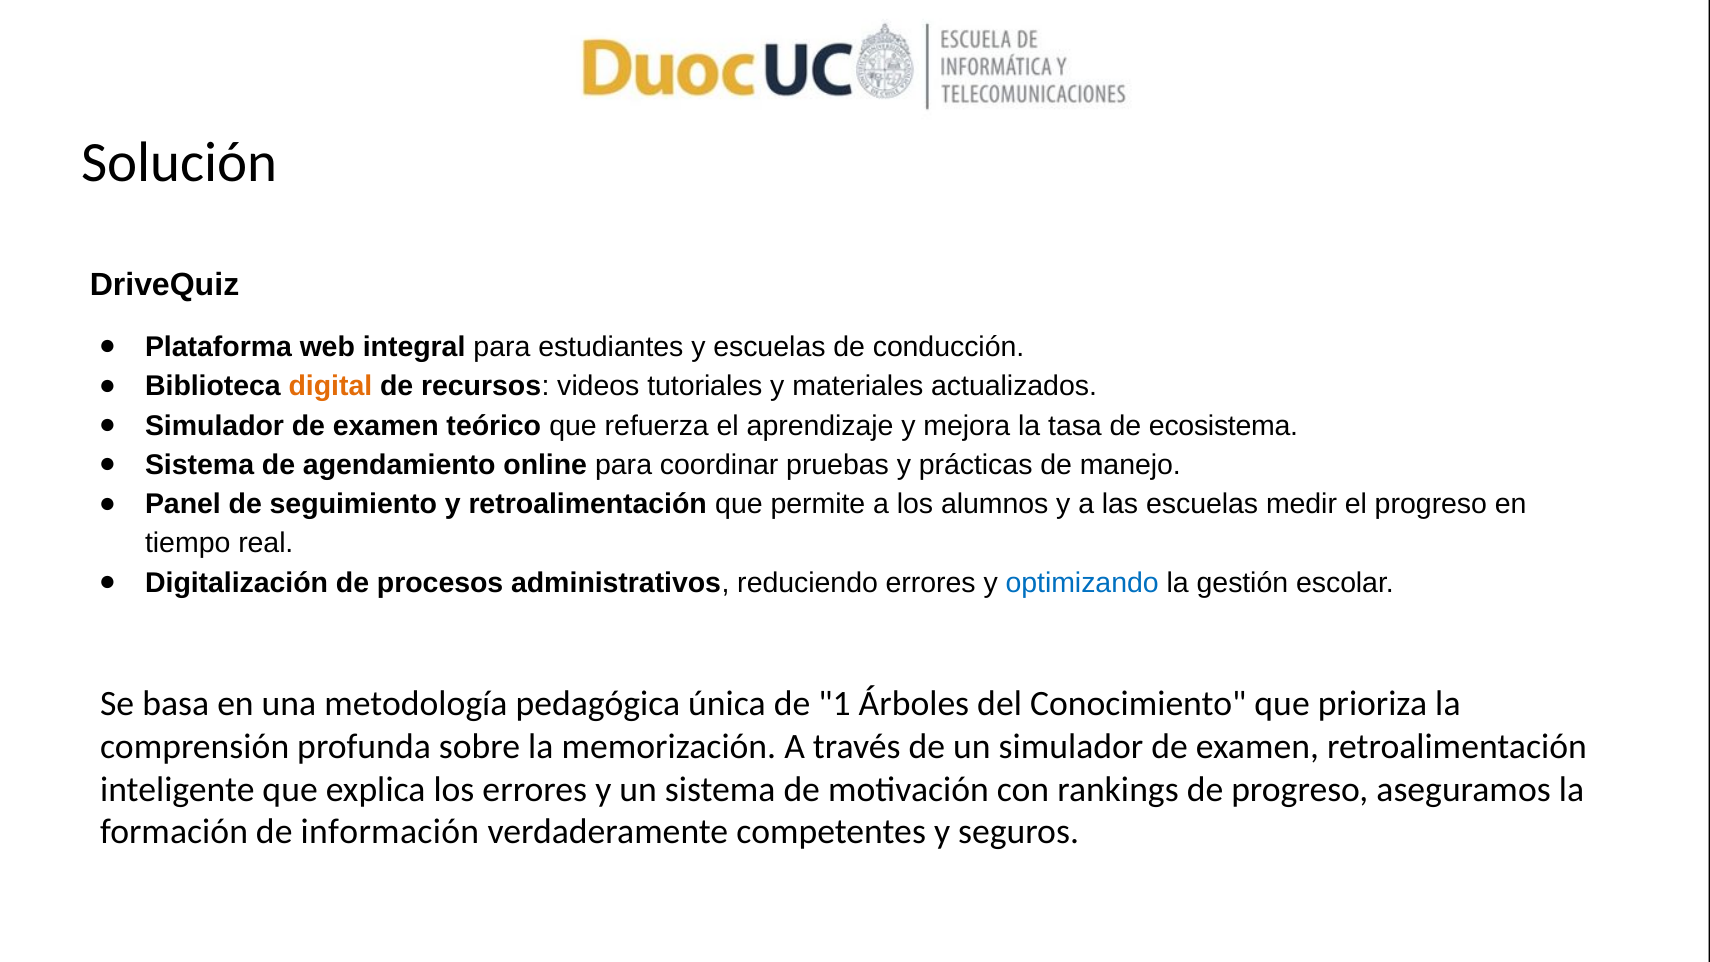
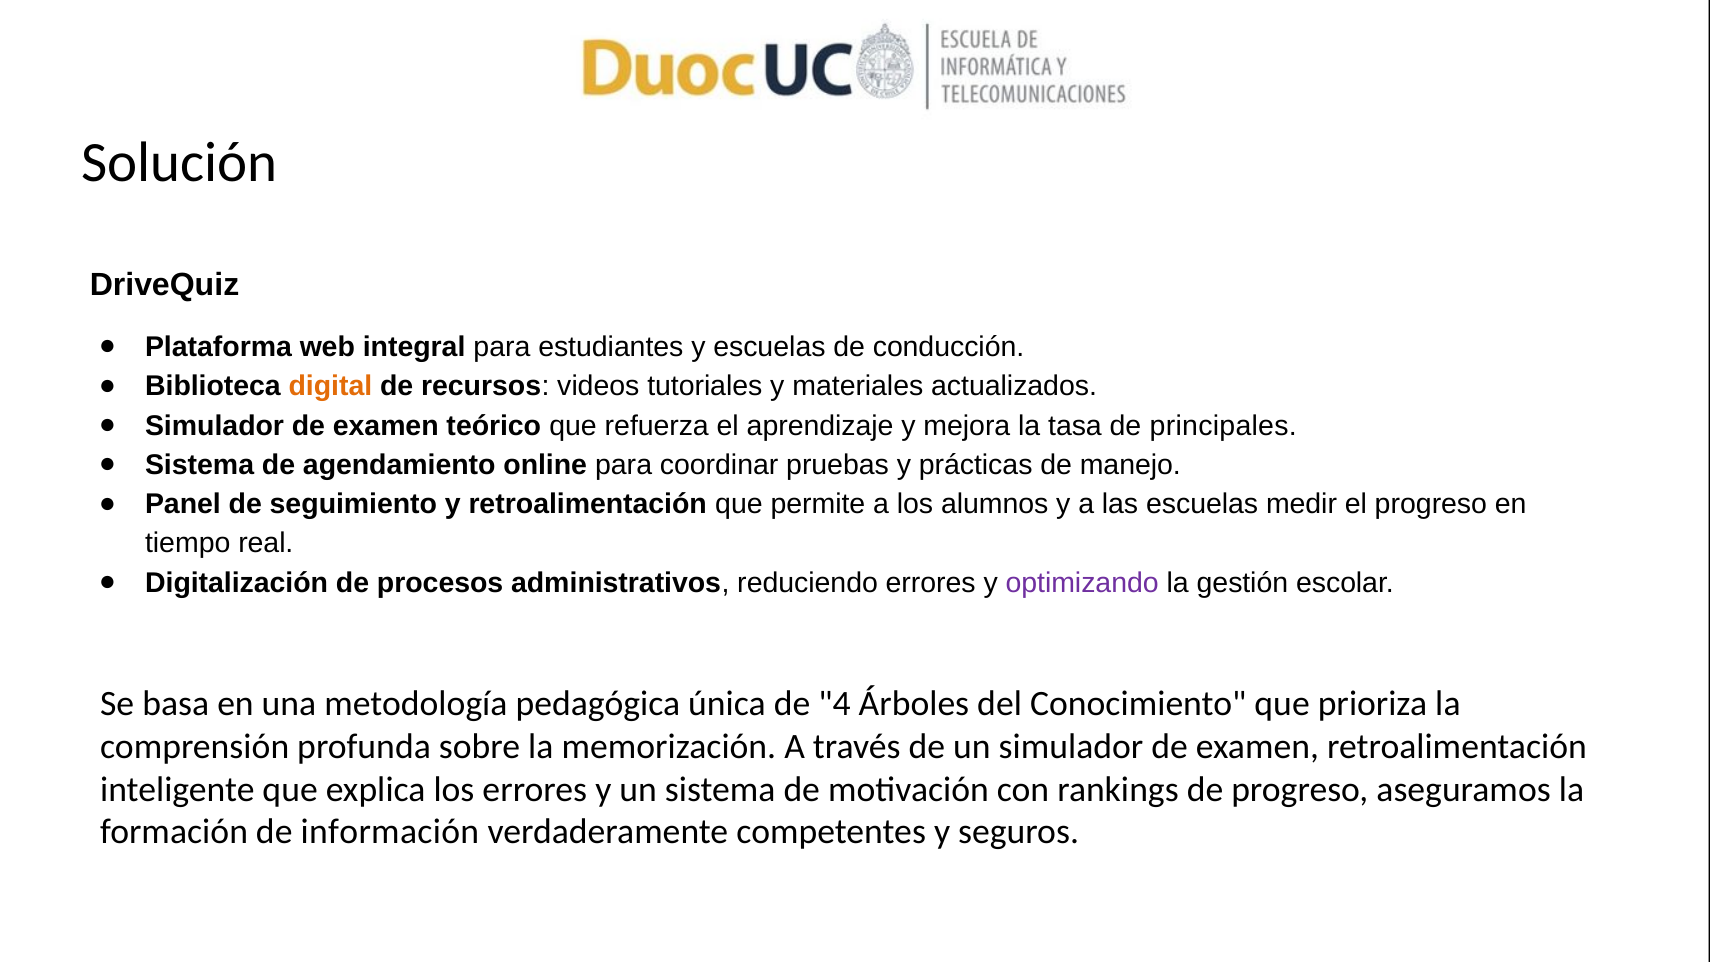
ecosistema: ecosistema -> principales
optimizando colour: blue -> purple
1: 1 -> 4
